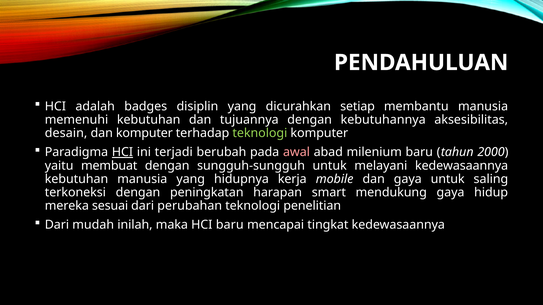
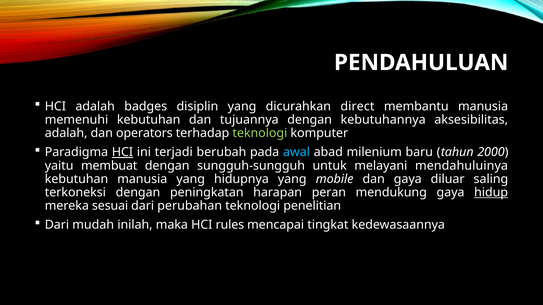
setiap: setiap -> direct
desain at (66, 133): desain -> adalah
dan komputer: komputer -> operators
awal colour: pink -> light blue
melayani kedewasaannya: kedewasaannya -> mendahuluinya
hidupnya kerja: kerja -> yang
gaya untuk: untuk -> diluar
smart: smart -> peran
hidup underline: none -> present
HCI baru: baru -> rules
